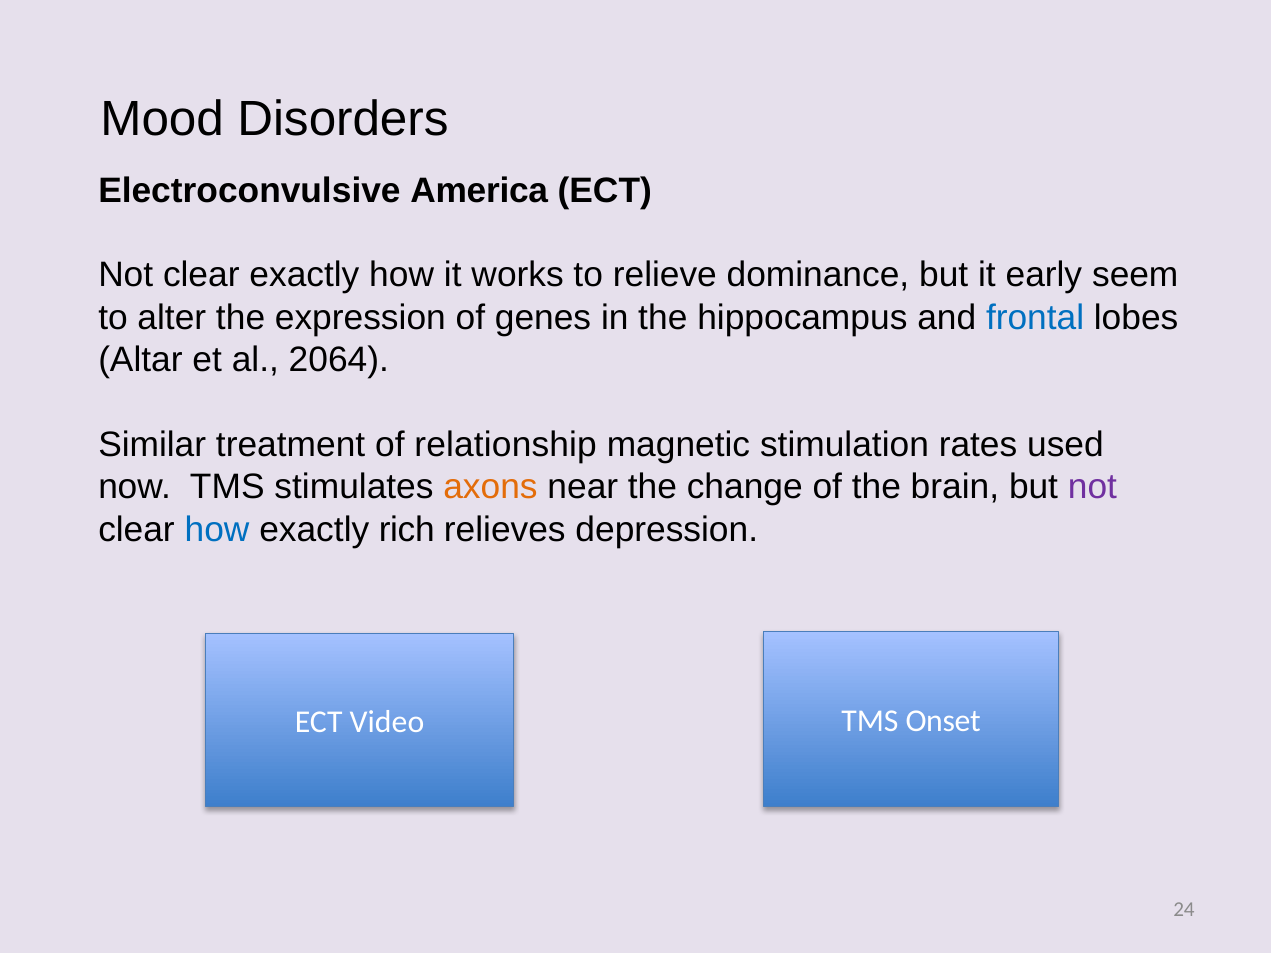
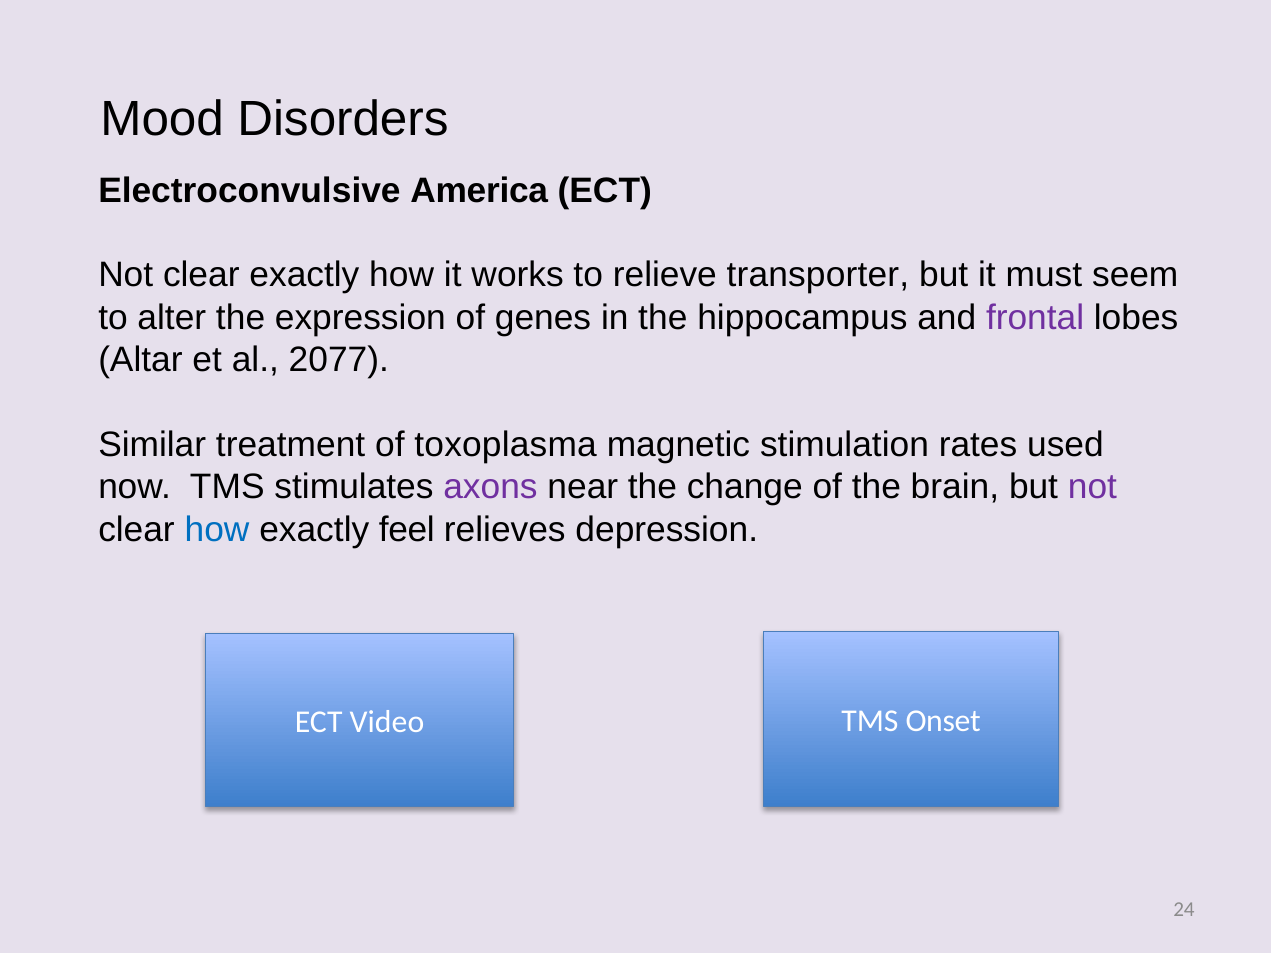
dominance: dominance -> transporter
early: early -> must
frontal colour: blue -> purple
2064: 2064 -> 2077
relationship: relationship -> toxoplasma
axons colour: orange -> purple
rich: rich -> feel
